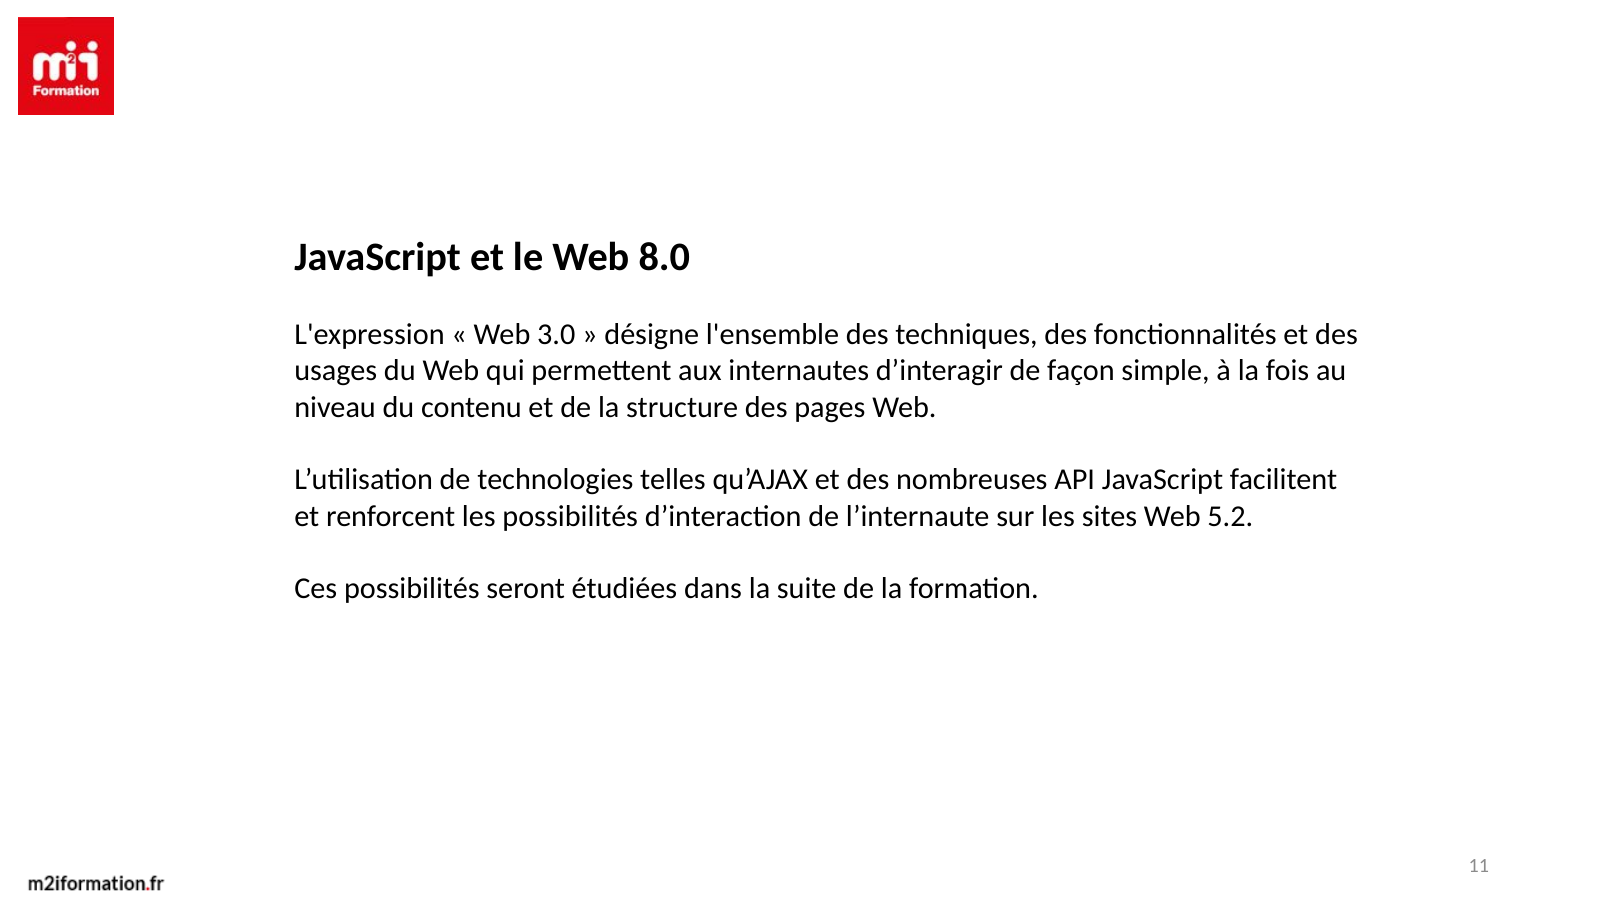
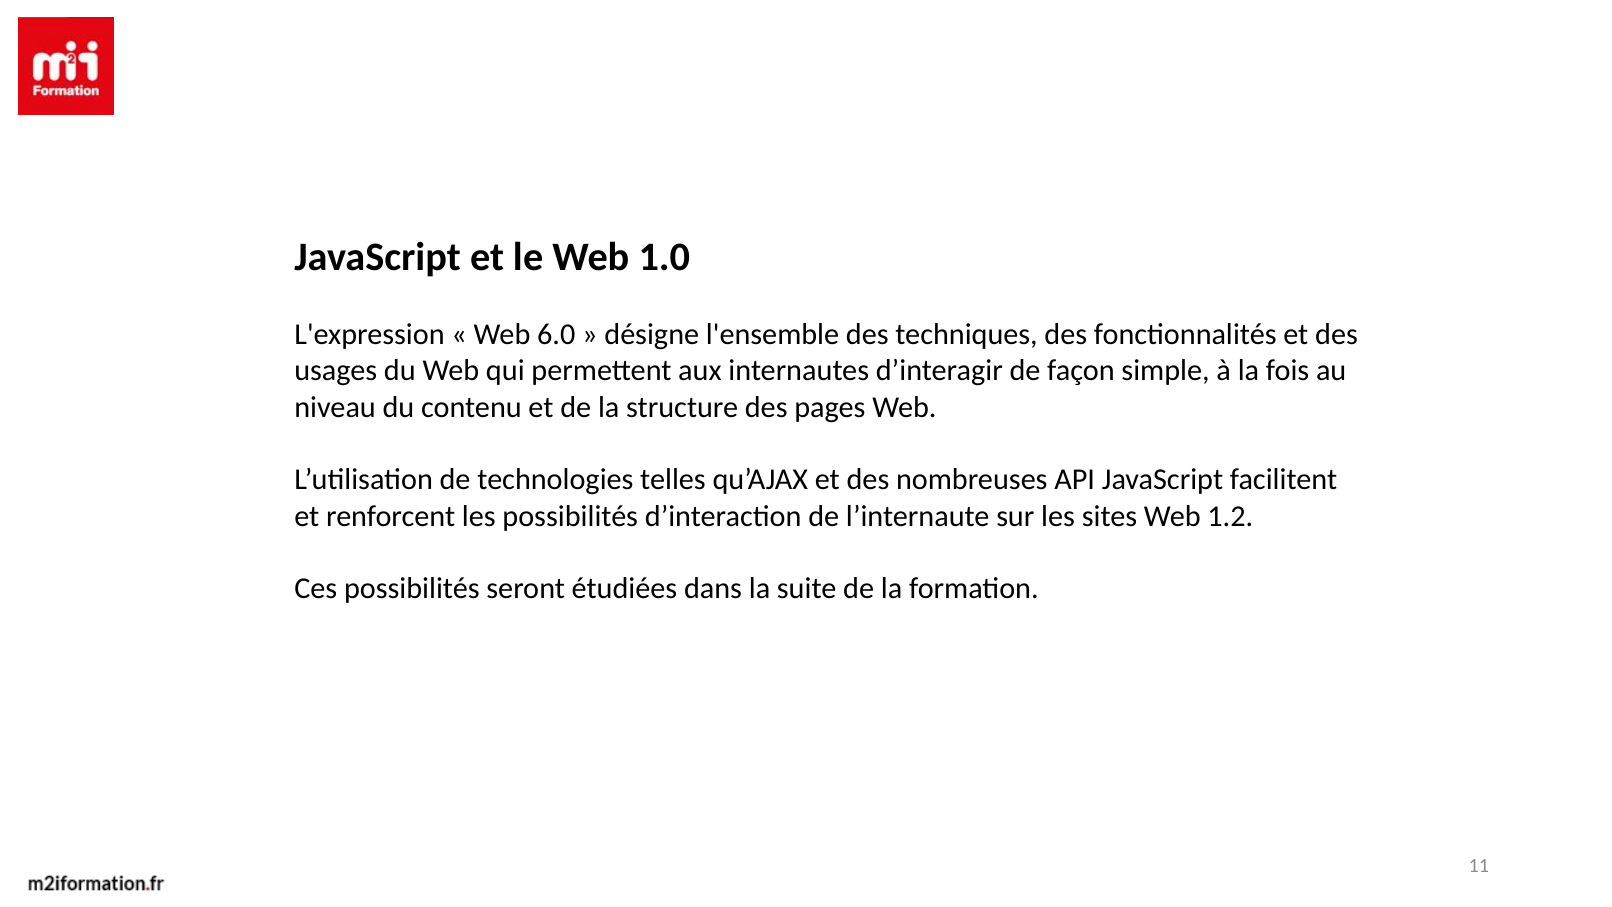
8.0: 8.0 -> 1.0
3.0: 3.0 -> 6.0
5.2: 5.2 -> 1.2
